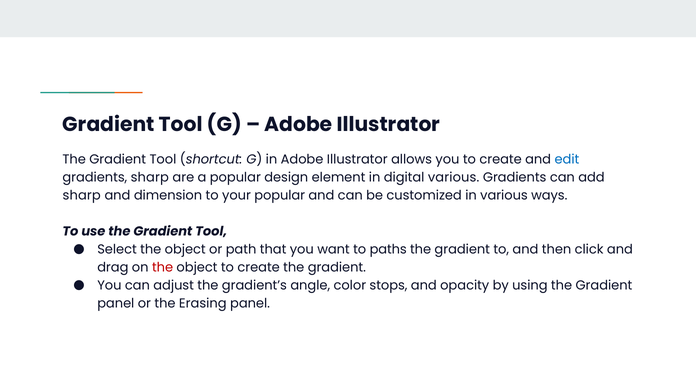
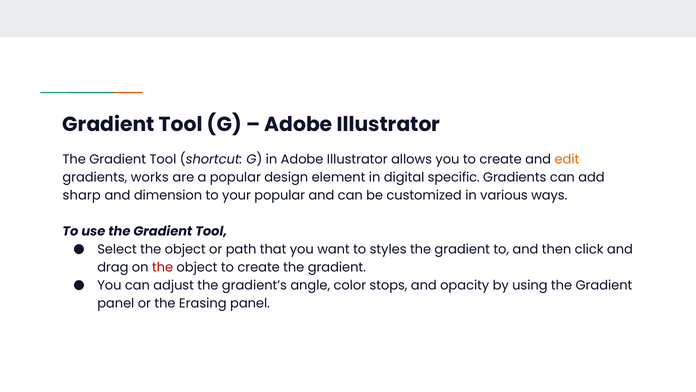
edit colour: blue -> orange
gradients sharp: sharp -> works
digital various: various -> specific
paths: paths -> styles
